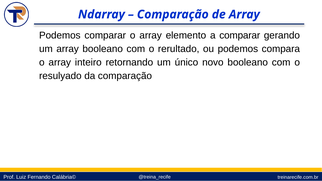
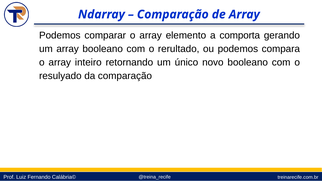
a comparar: comparar -> comporta
